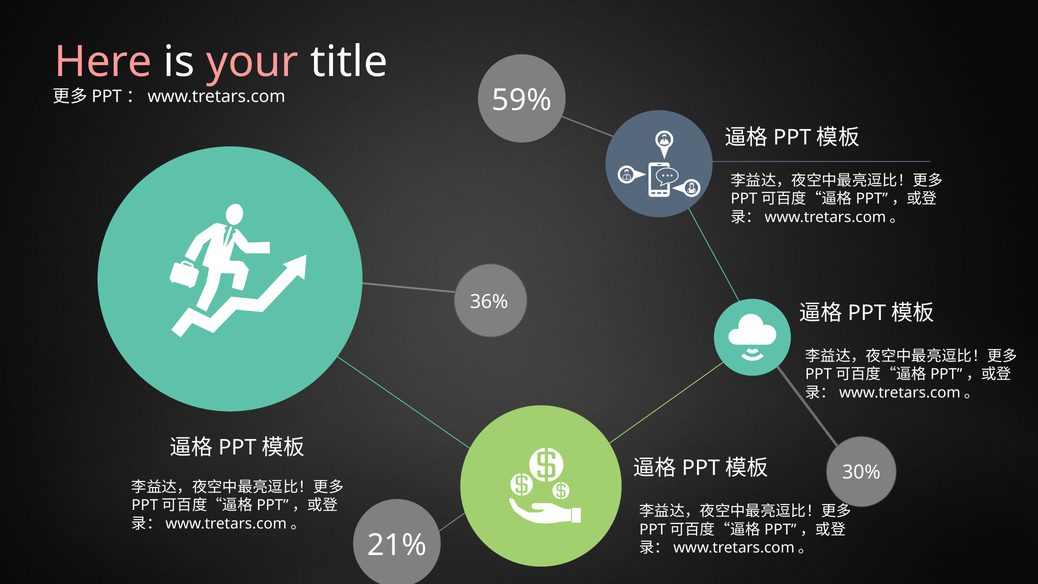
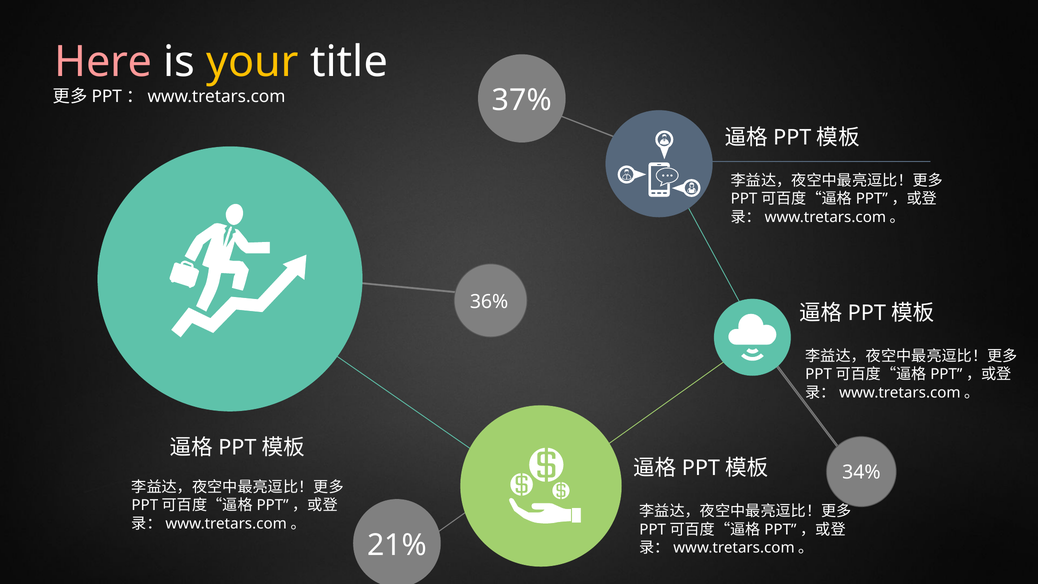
your colour: pink -> yellow
59%: 59% -> 37%
30%: 30% -> 34%
